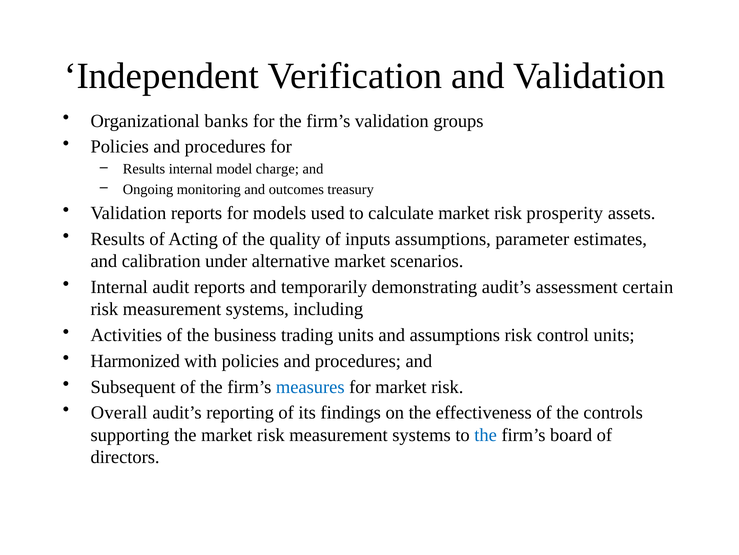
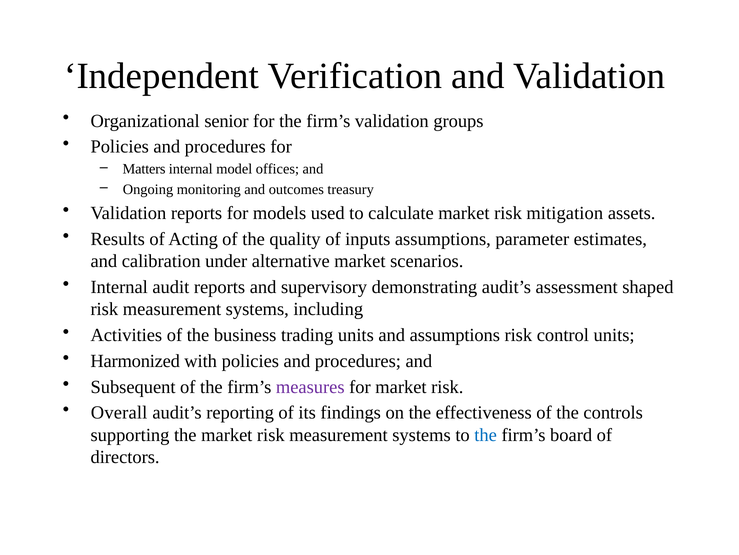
banks: banks -> senior
Results at (144, 169): Results -> Matters
charge: charge -> offices
prosperity: prosperity -> mitigation
temporarily: temporarily -> supervisory
certain: certain -> shaped
measures colour: blue -> purple
